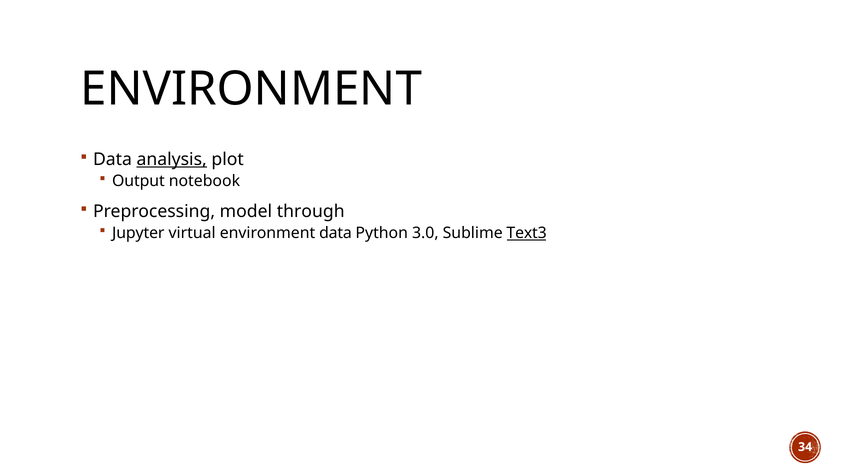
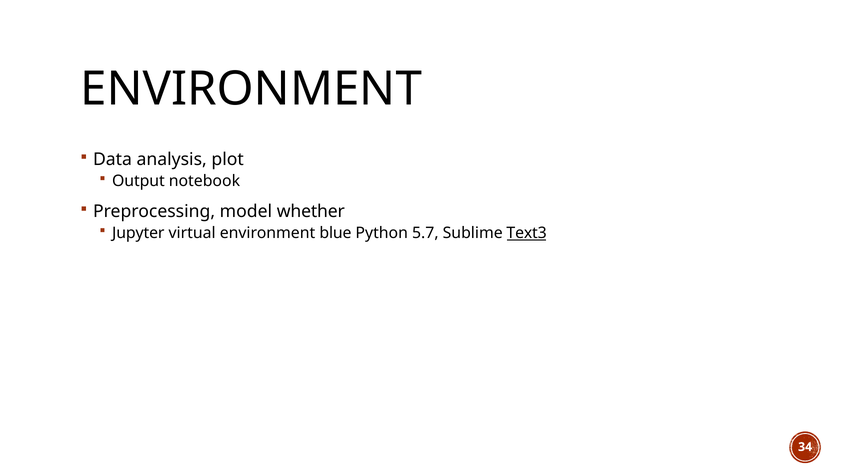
analysis underline: present -> none
through: through -> whether
environment data: data -> blue
3.0: 3.0 -> 5.7
